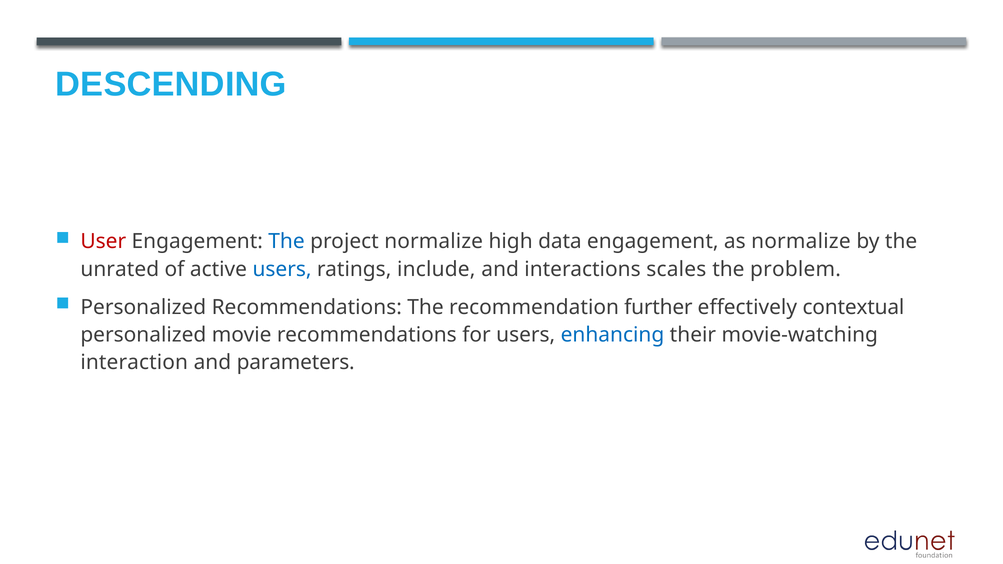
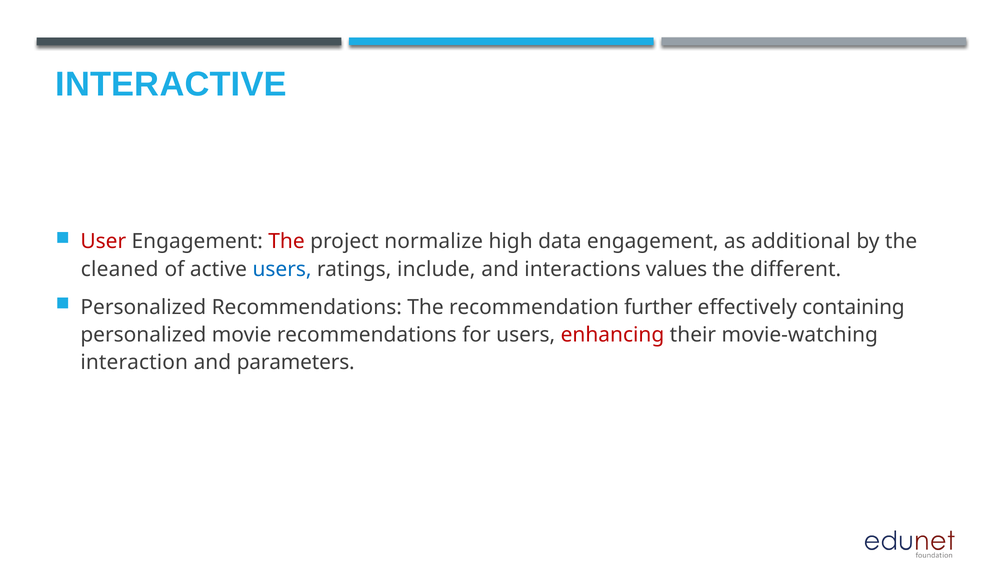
DESCENDING: DESCENDING -> INTERACTIVE
The at (287, 242) colour: blue -> red
as normalize: normalize -> additional
unrated: unrated -> cleaned
scales: scales -> values
problem: problem -> different
contextual: contextual -> containing
enhancing colour: blue -> red
